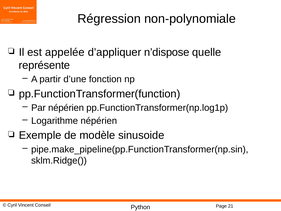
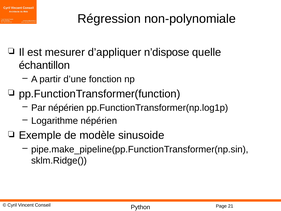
appelée: appelée -> mesurer
représente: représente -> échantillon
